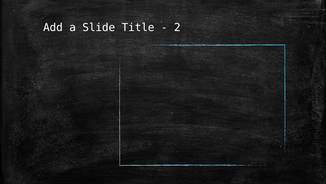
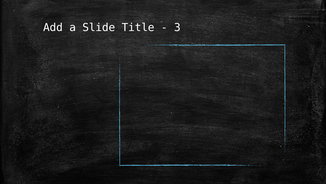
2: 2 -> 3
